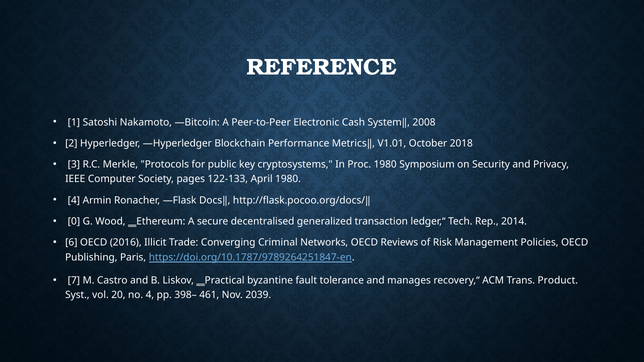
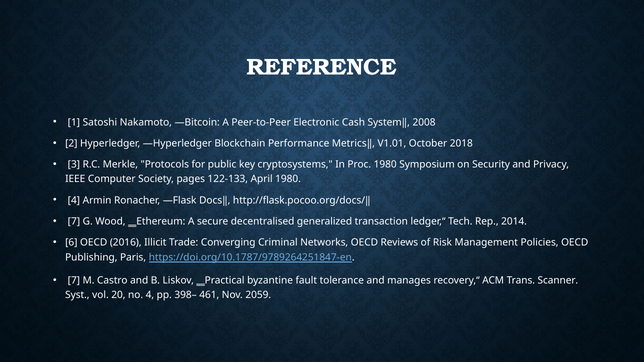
0 at (74, 222): 0 -> 7
Product: Product -> Scanner
2039: 2039 -> 2059
